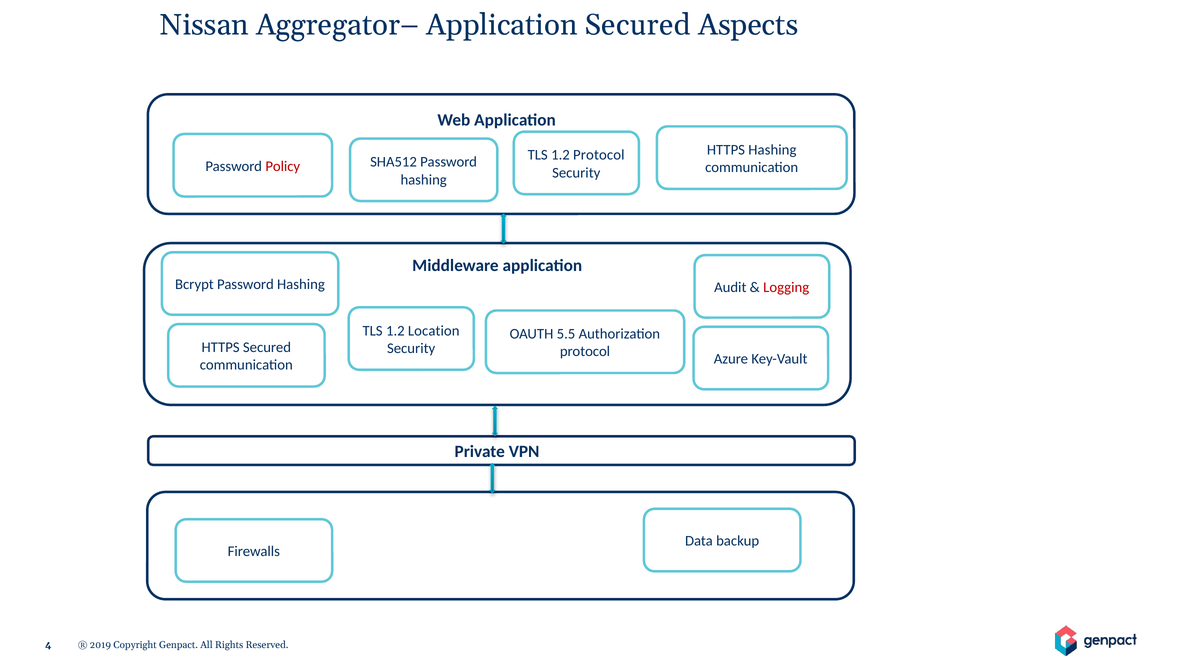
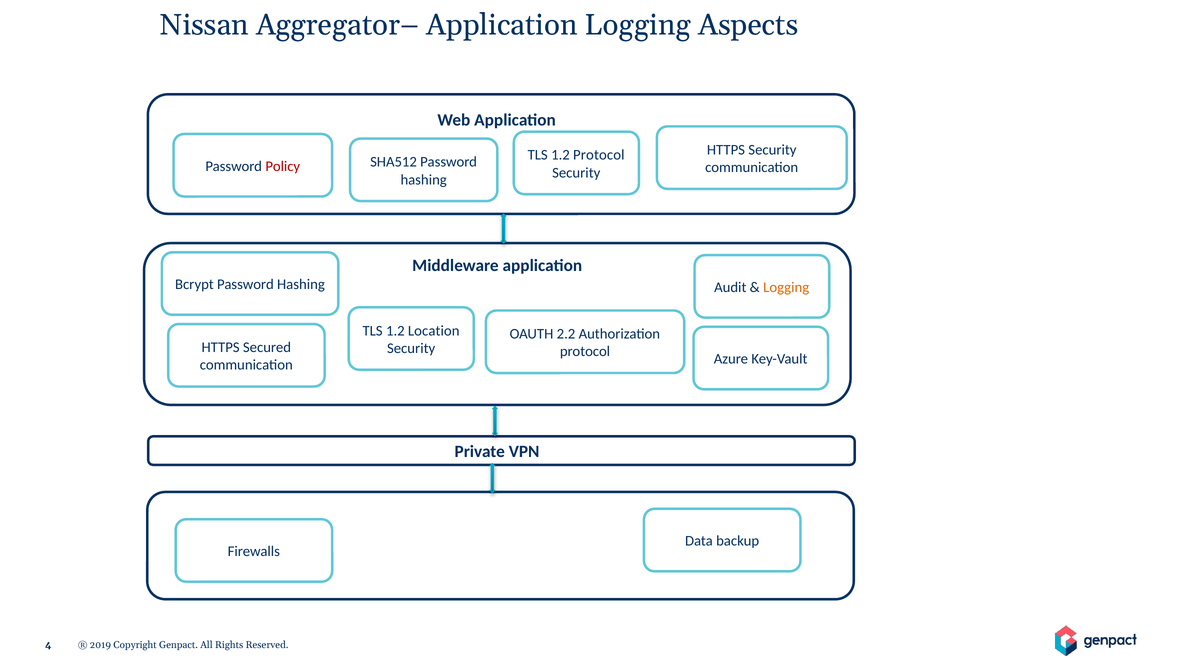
Application Secured: Secured -> Logging
HTTPS Hashing: Hashing -> Security
Logging at (786, 287) colour: red -> orange
5.5: 5.5 -> 2.2
